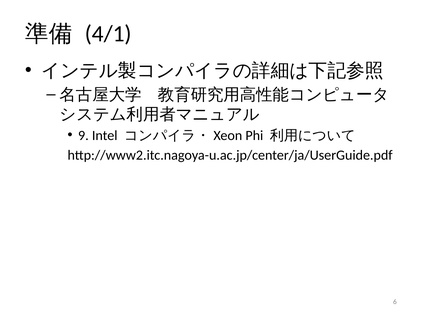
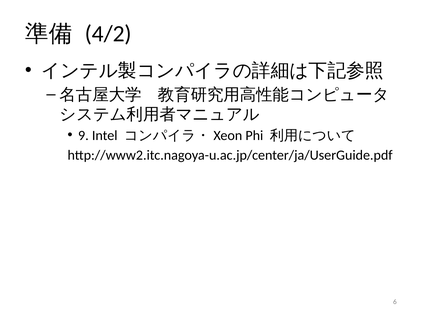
4/1: 4/1 -> 4/2
